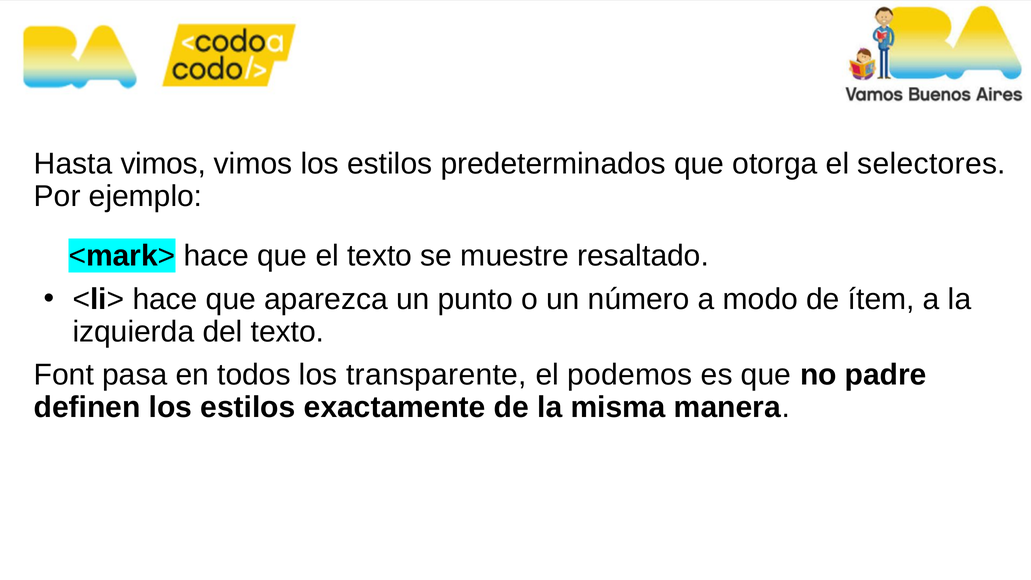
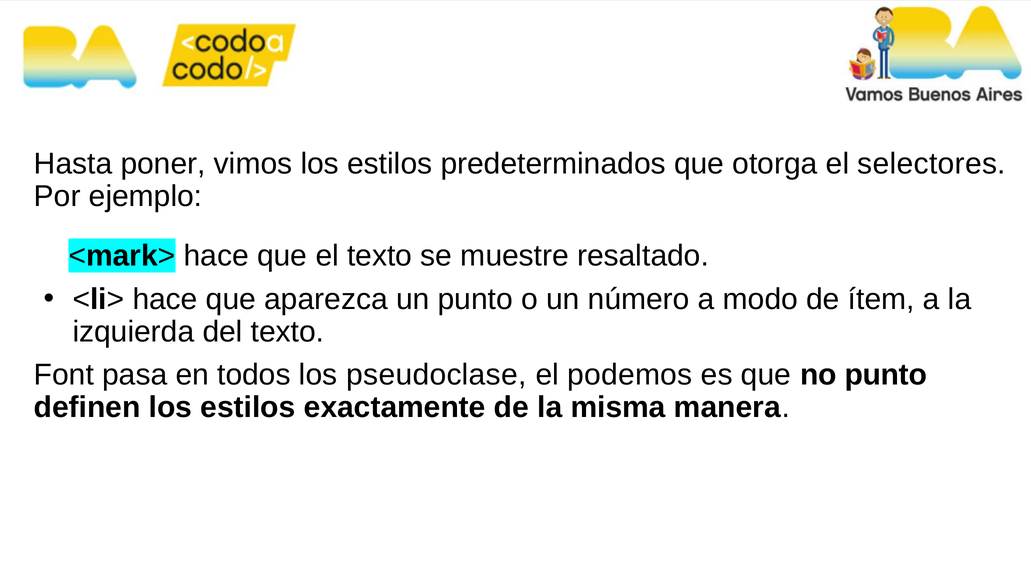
Hasta vimos: vimos -> poner
transparente: transparente -> pseudoclase
no padre: padre -> punto
